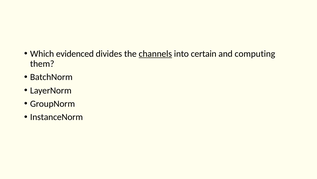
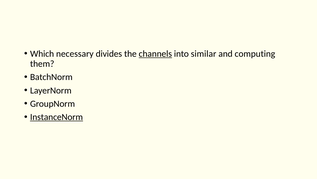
evidenced: evidenced -> necessary
certain: certain -> similar
InstanceNorm underline: none -> present
